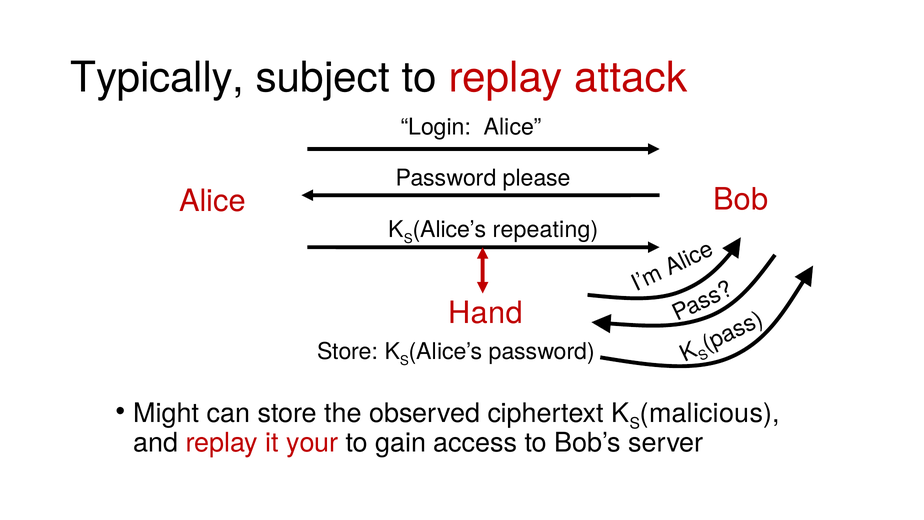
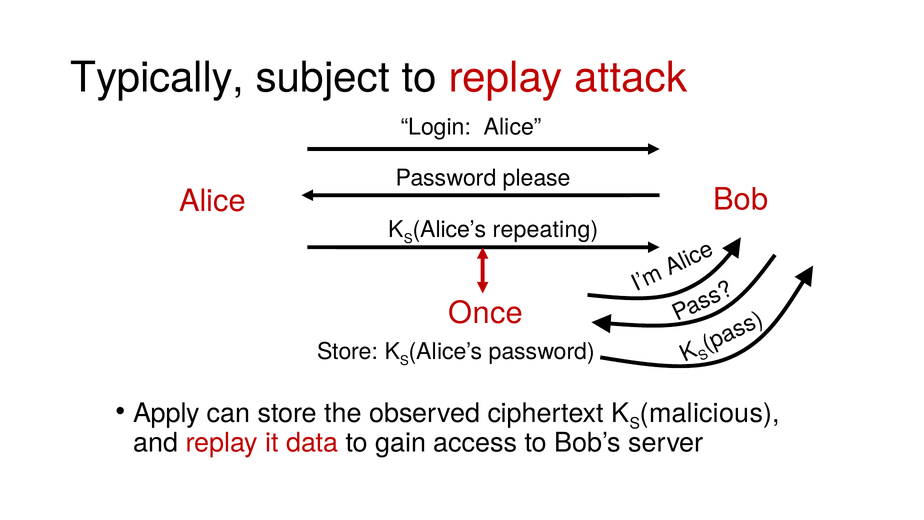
Hand: Hand -> Once
Might: Might -> Apply
your: your -> data
